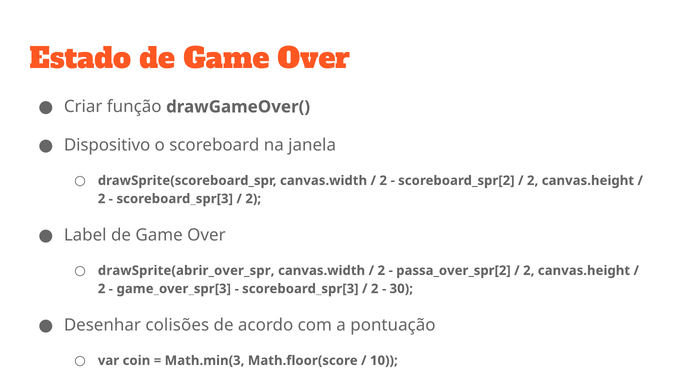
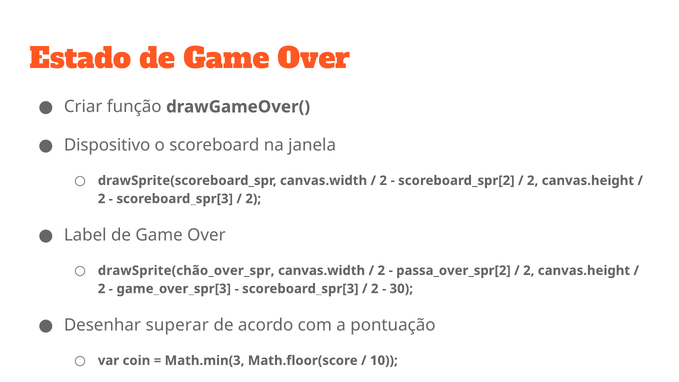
drawSprite(abrir_over_spr: drawSprite(abrir_over_spr -> drawSprite(chão_over_spr
colisões: colisões -> superar
